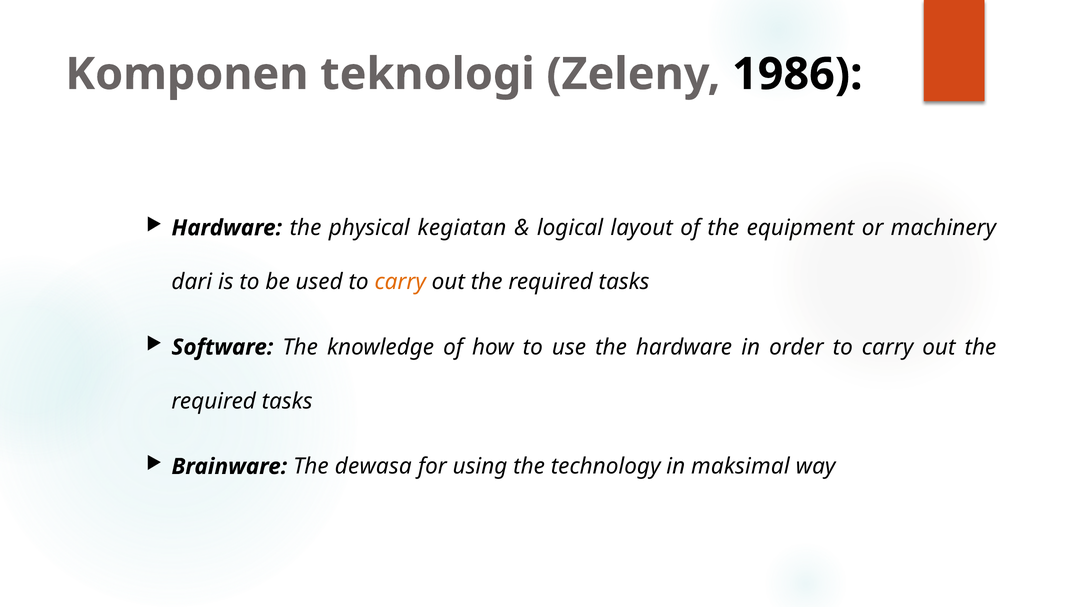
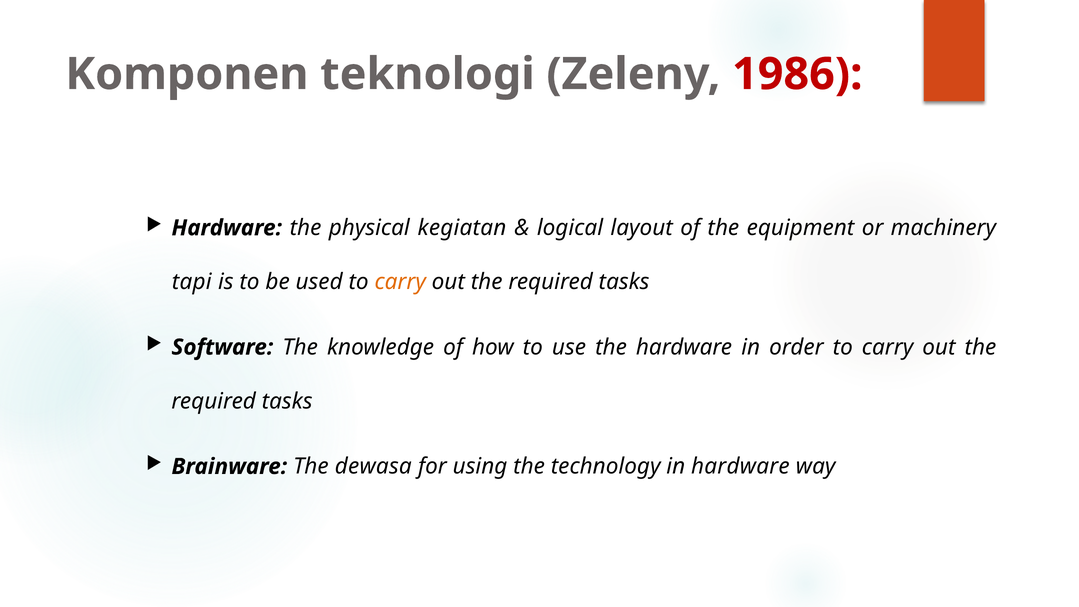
1986 colour: black -> red
dari: dari -> tapi
in maksimal: maksimal -> hardware
